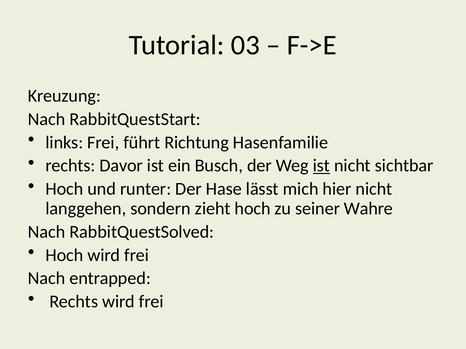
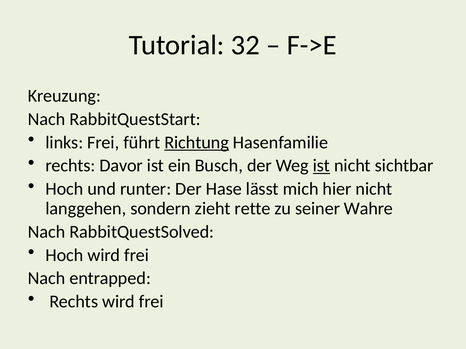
03: 03 -> 32
Richtung underline: none -> present
zieht hoch: hoch -> rette
